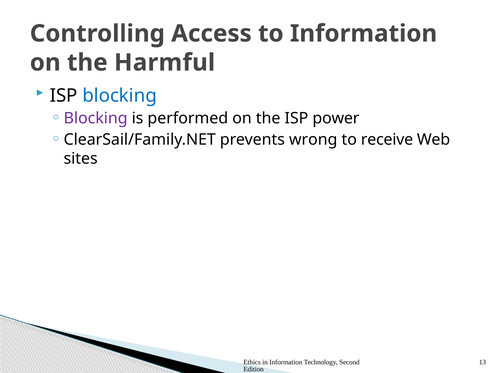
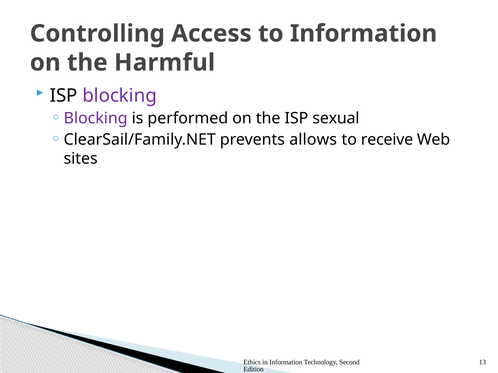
blocking at (120, 96) colour: blue -> purple
power: power -> sexual
wrong: wrong -> allows
